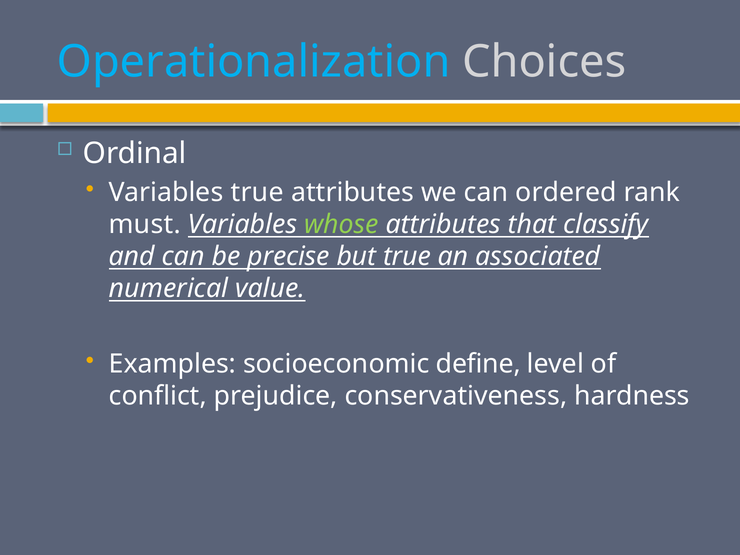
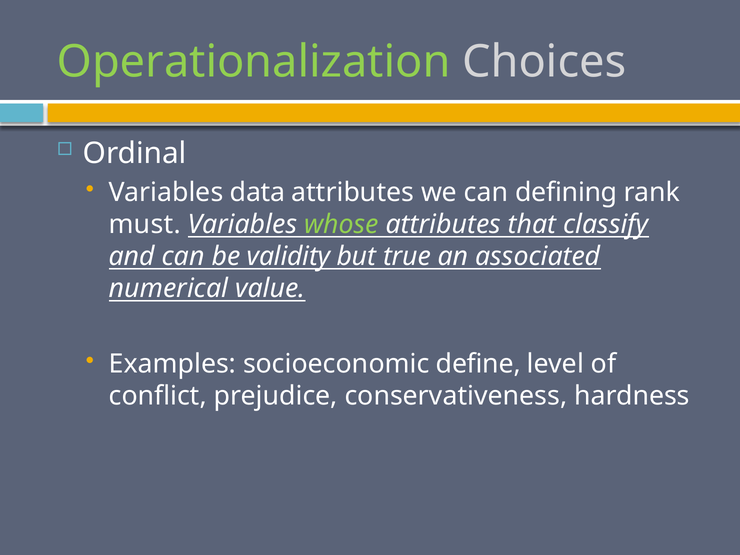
Operationalization colour: light blue -> light green
Variables true: true -> data
ordered: ordered -> defining
precise: precise -> validity
